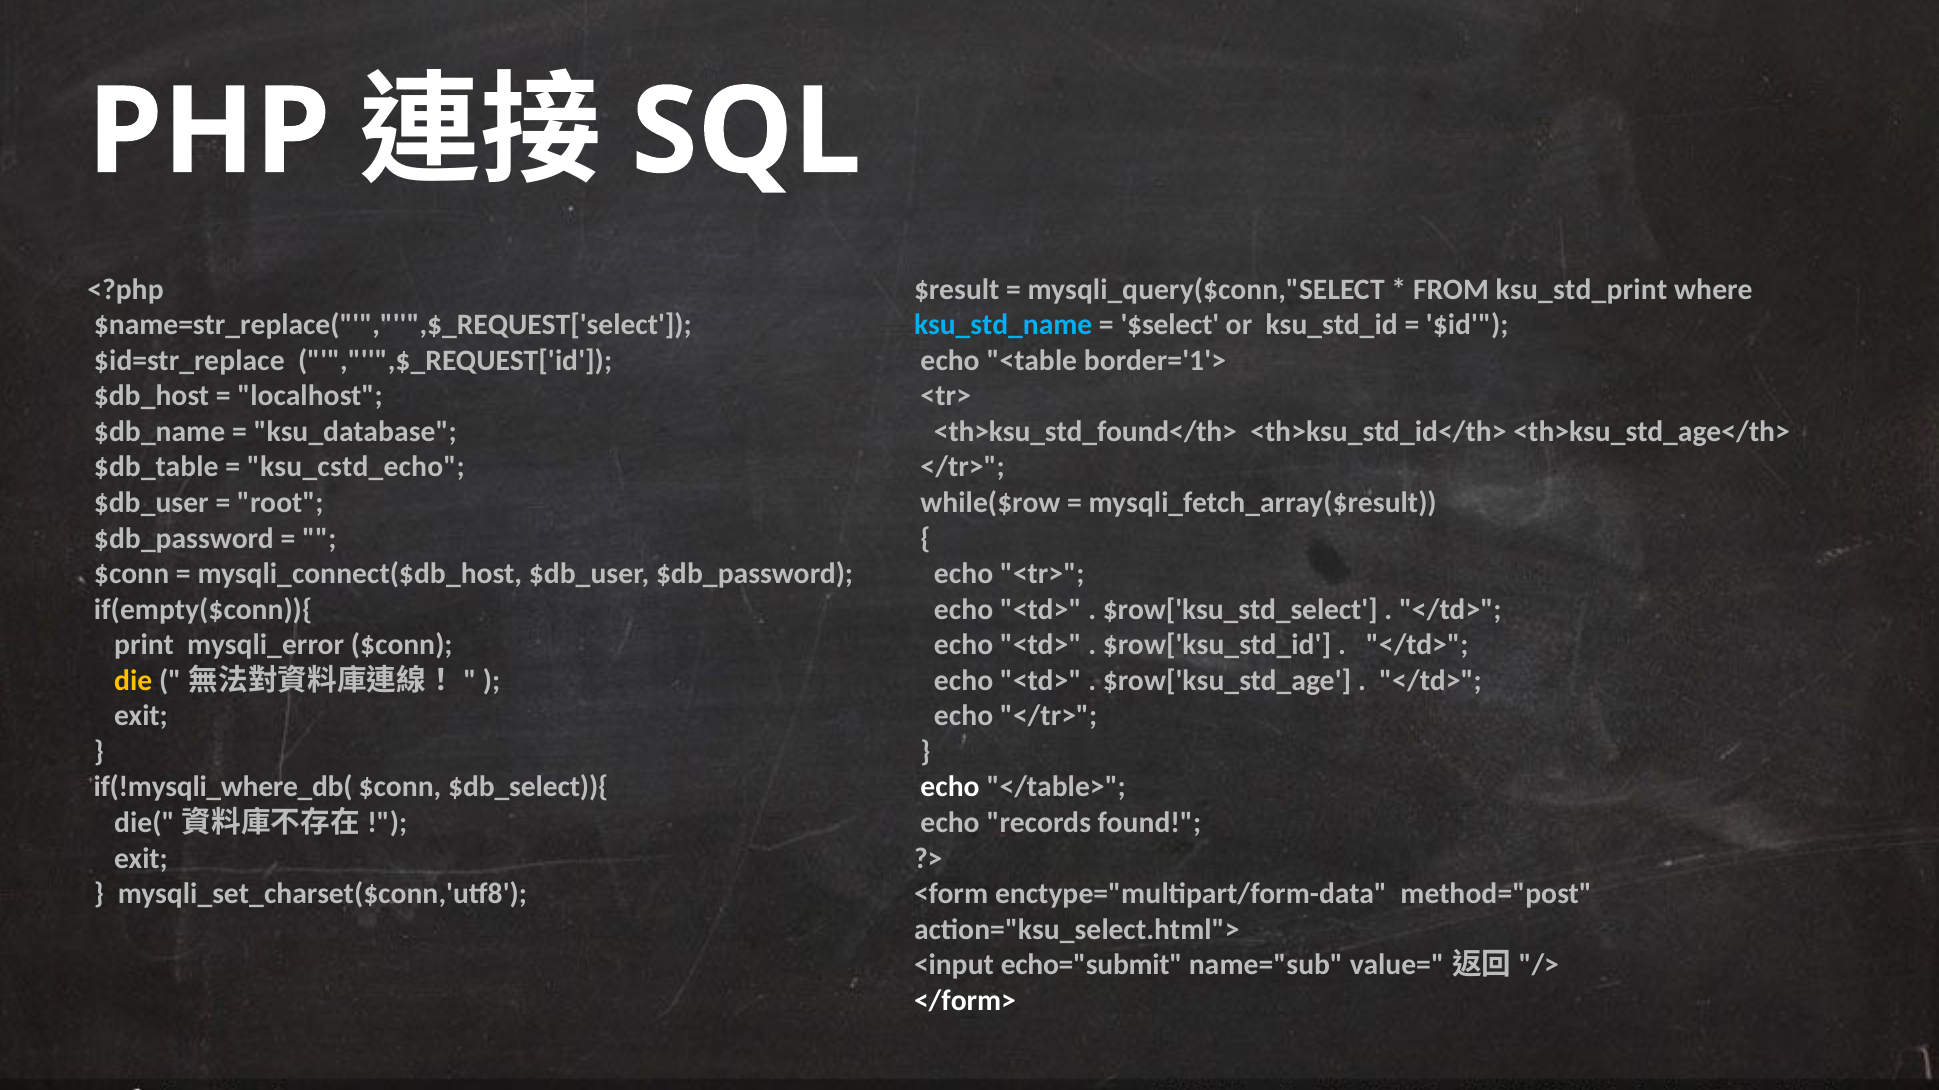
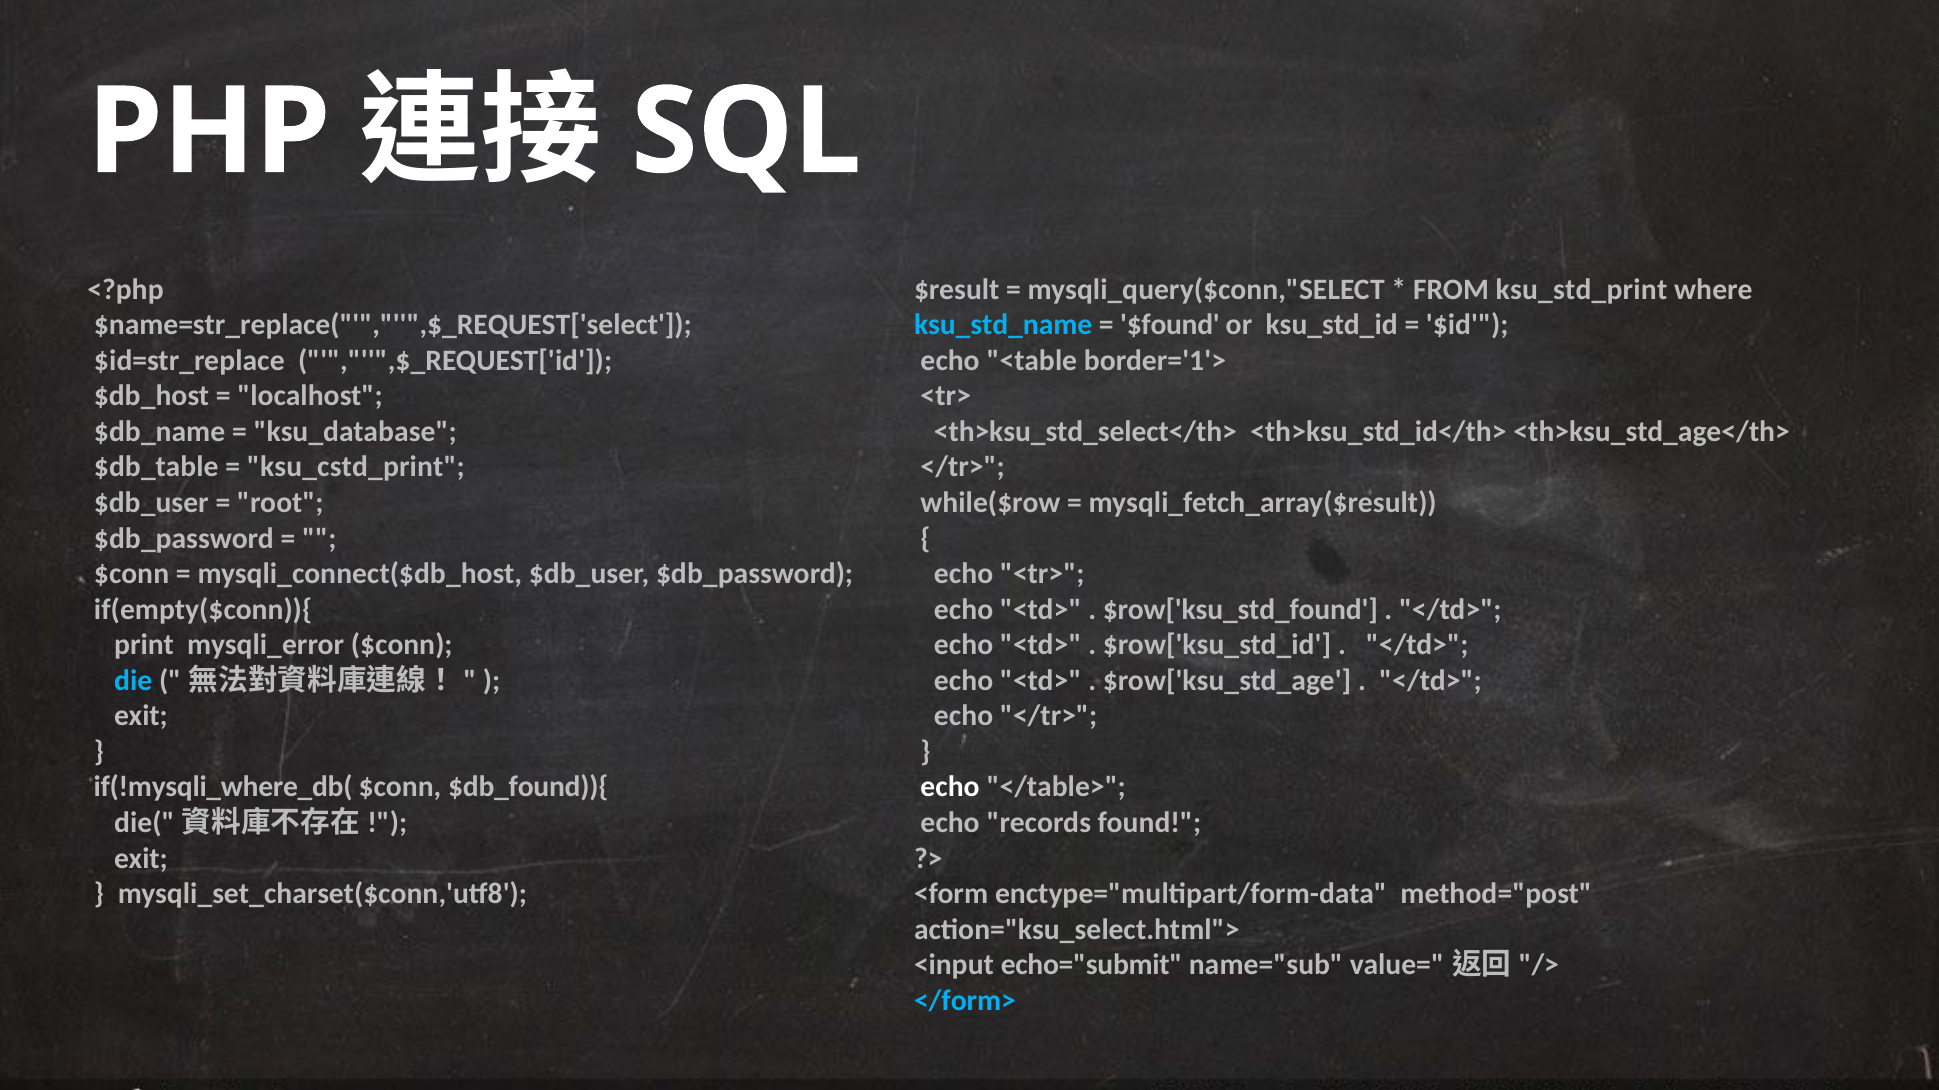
$select: $select -> $found
<th>ksu_std_found</th>: <th>ksu_std_found</th> -> <th>ksu_std_select</th>
ksu_cstd_echo: ksu_cstd_echo -> ksu_cstd_print
$row['ksu_std_select: $row['ksu_std_select -> $row['ksu_std_found
die colour: yellow -> light blue
$db_select)){: $db_select)){ -> $db_found)){
</form> colour: white -> light blue
